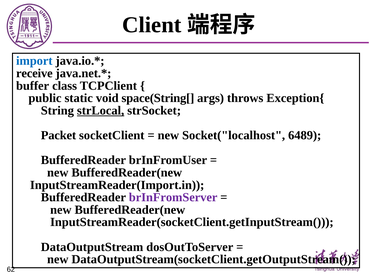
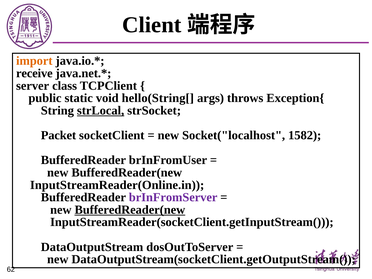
import colour: blue -> orange
buffer: buffer -> server
space(String[: space(String[ -> hello(String[
6489: 6489 -> 1582
InputStreamReader(Import.in: InputStreamReader(Import.in -> InputStreamReader(Online.in
BufferedReader(new at (130, 210) underline: none -> present
